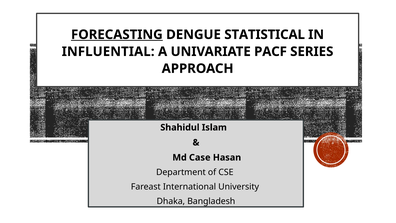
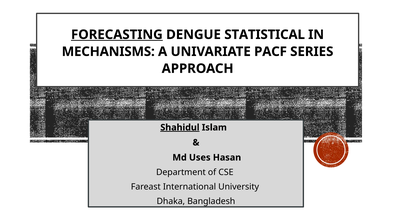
INFLUENTIAL: INFLUENTIAL -> MECHANISMS
Shahidul underline: none -> present
Case: Case -> Uses
